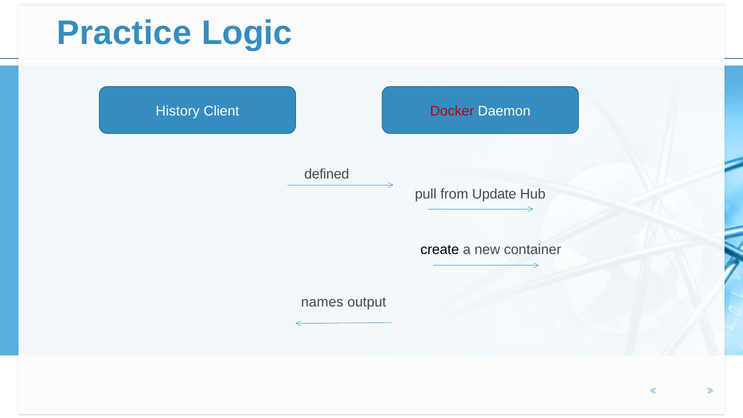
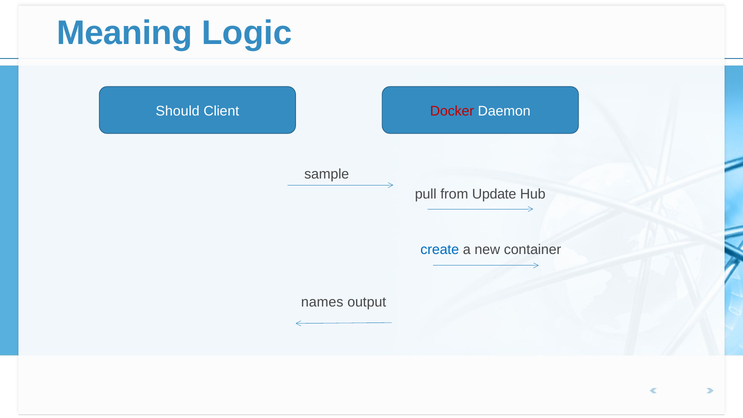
Practice: Practice -> Meaning
History: History -> Should
defined: defined -> sample
create colour: black -> blue
